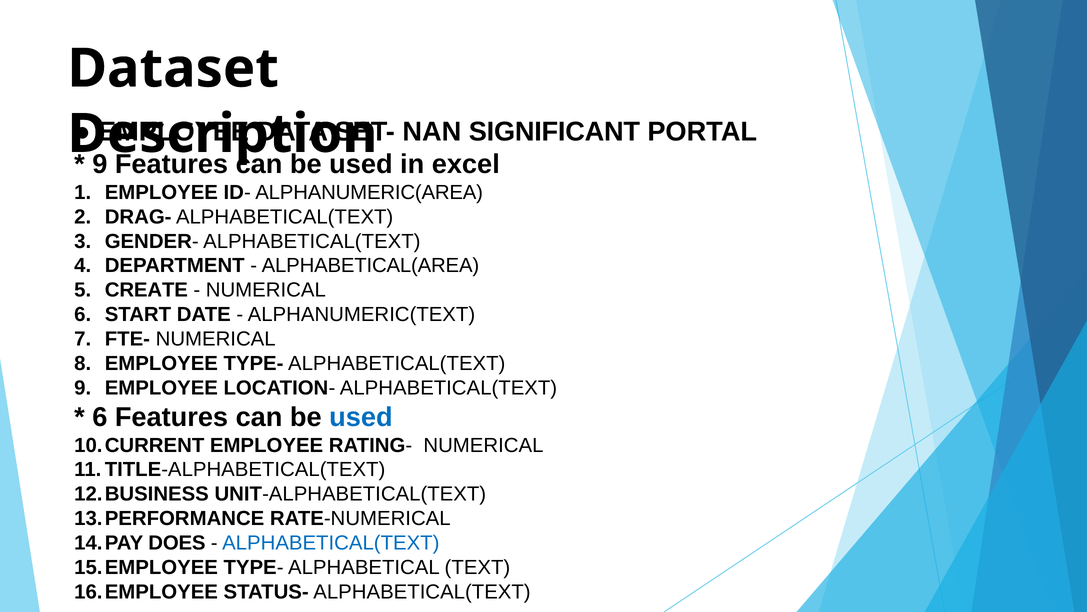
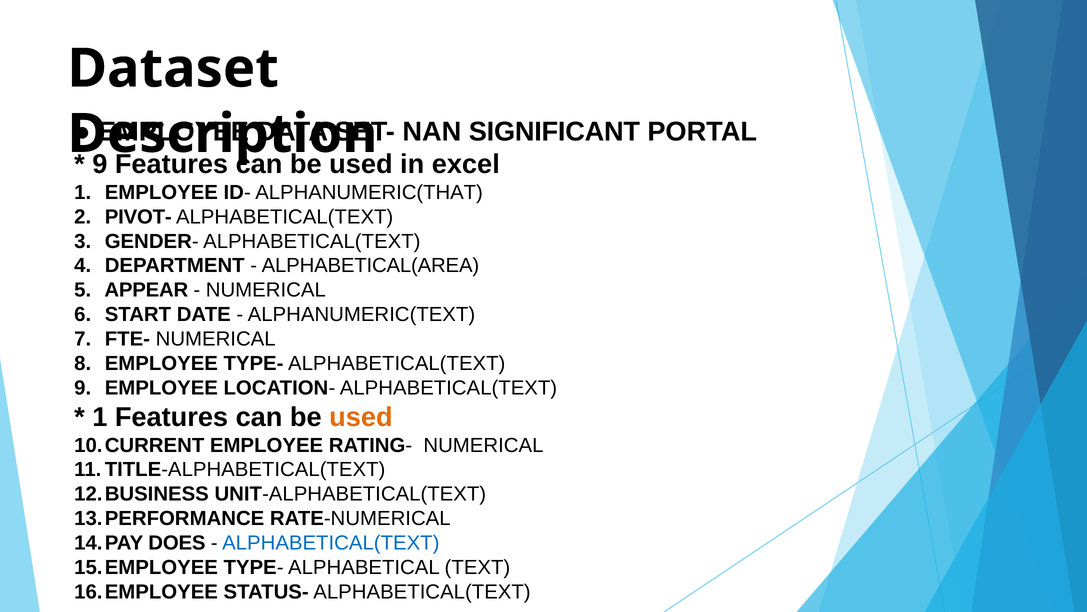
ALPHANUMERIC(AREA: ALPHANUMERIC(AREA -> ALPHANUMERIC(THAT
DRAG-: DRAG- -> PIVOT-
CREATE: CREATE -> APPEAR
6 at (100, 417): 6 -> 1
used at (361, 417) colour: blue -> orange
